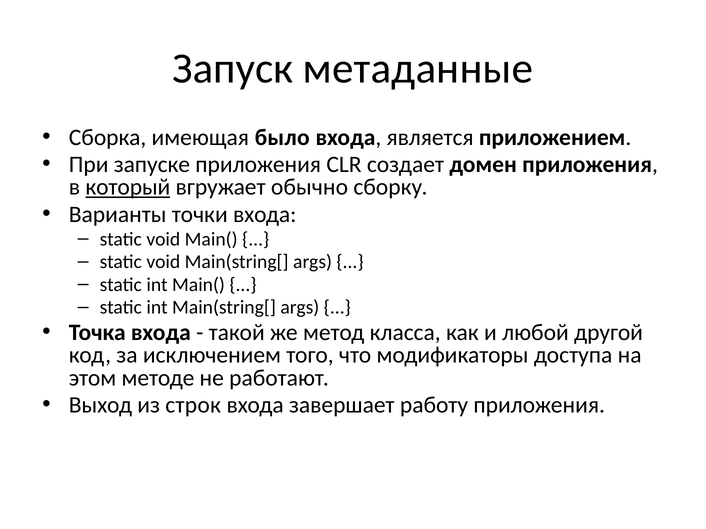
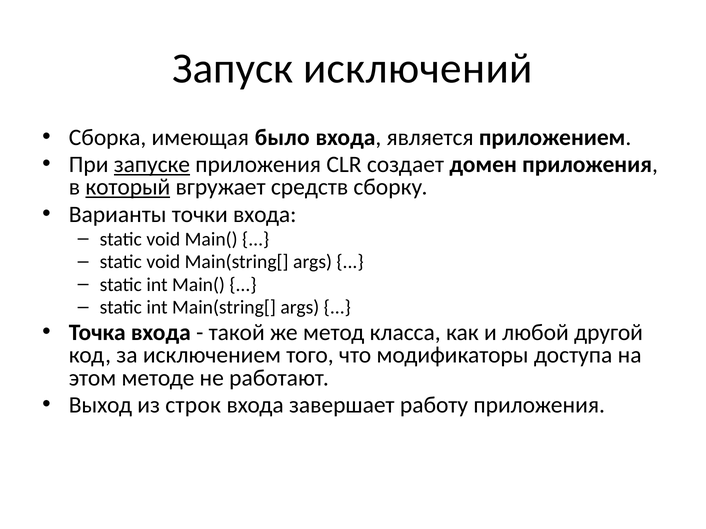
метаданные: метаданные -> исключений
запуске underline: none -> present
обычно: обычно -> средств
